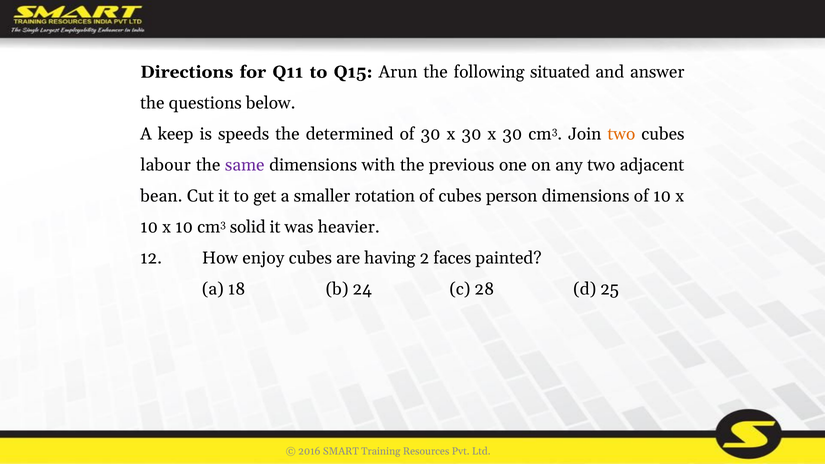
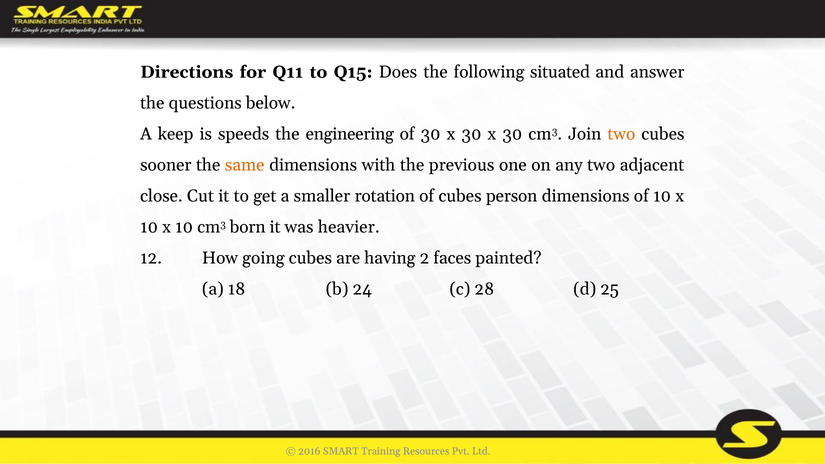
Arun: Arun -> Does
determined: determined -> engineering
labour: labour -> sooner
same colour: purple -> orange
bean: bean -> close
solid: solid -> born
enjoy: enjoy -> going
